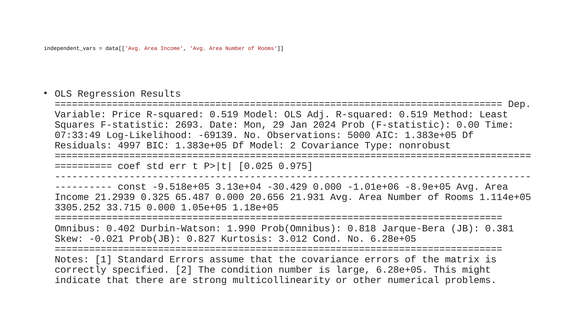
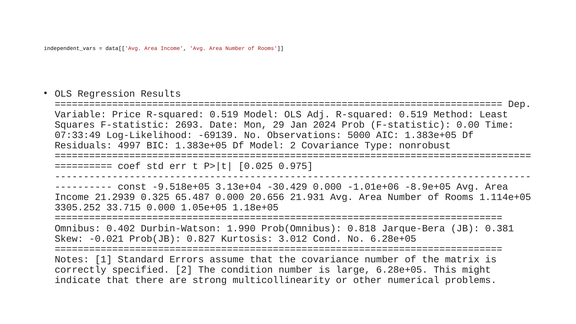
covariance errors: errors -> number
